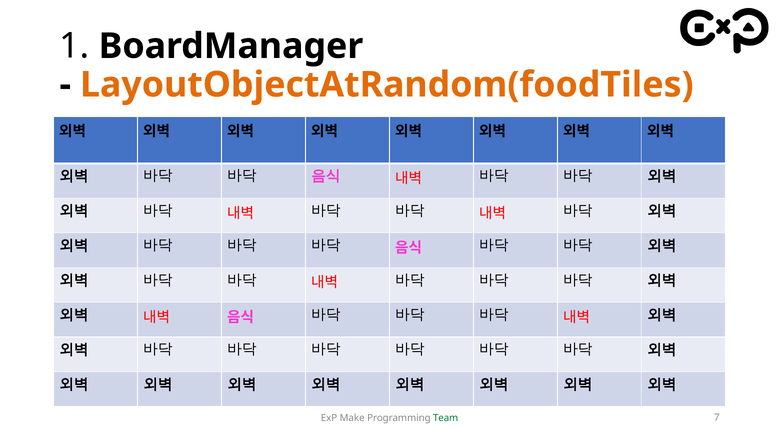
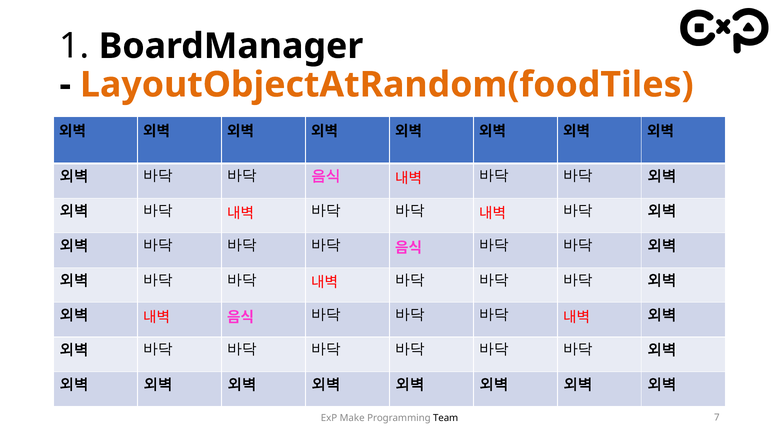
Team colour: green -> black
